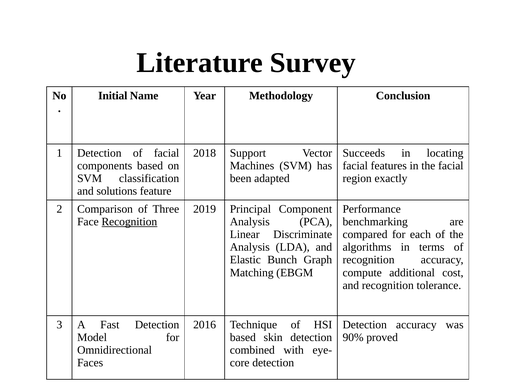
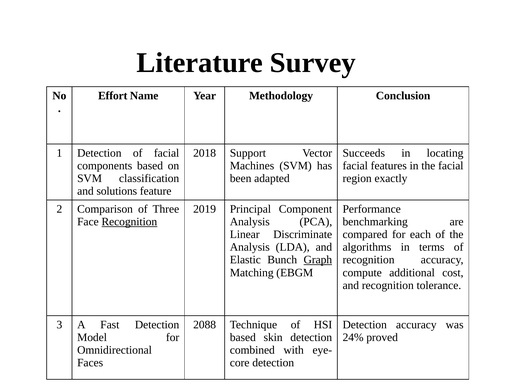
Initial: Initial -> Effort
Graph underline: none -> present
2016: 2016 -> 2088
90%: 90% -> 24%
